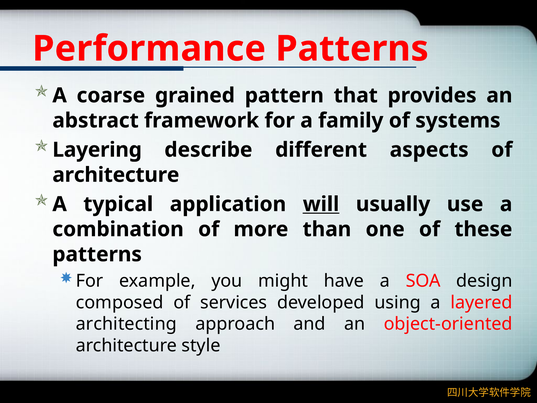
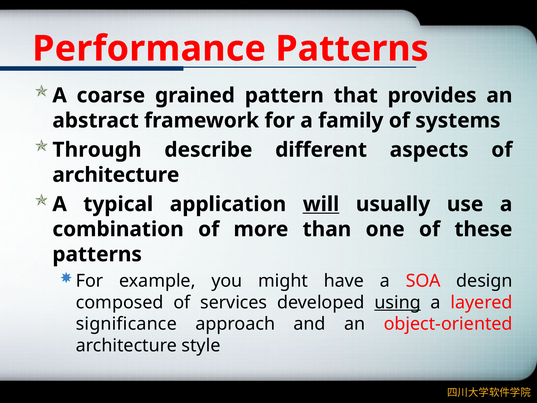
Layering: Layering -> Through
using underline: none -> present
architecting: architecting -> significance
